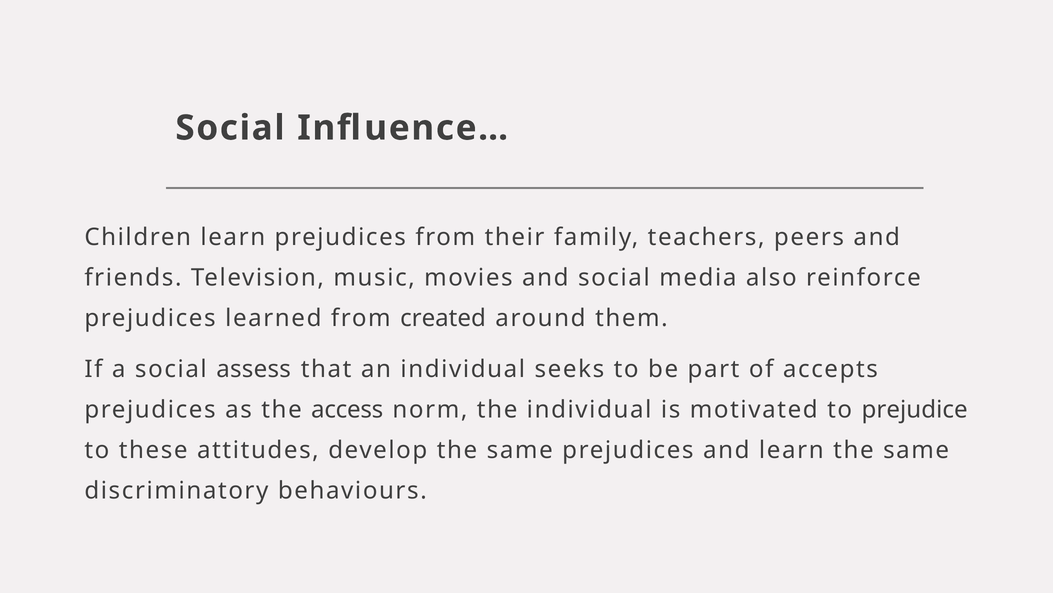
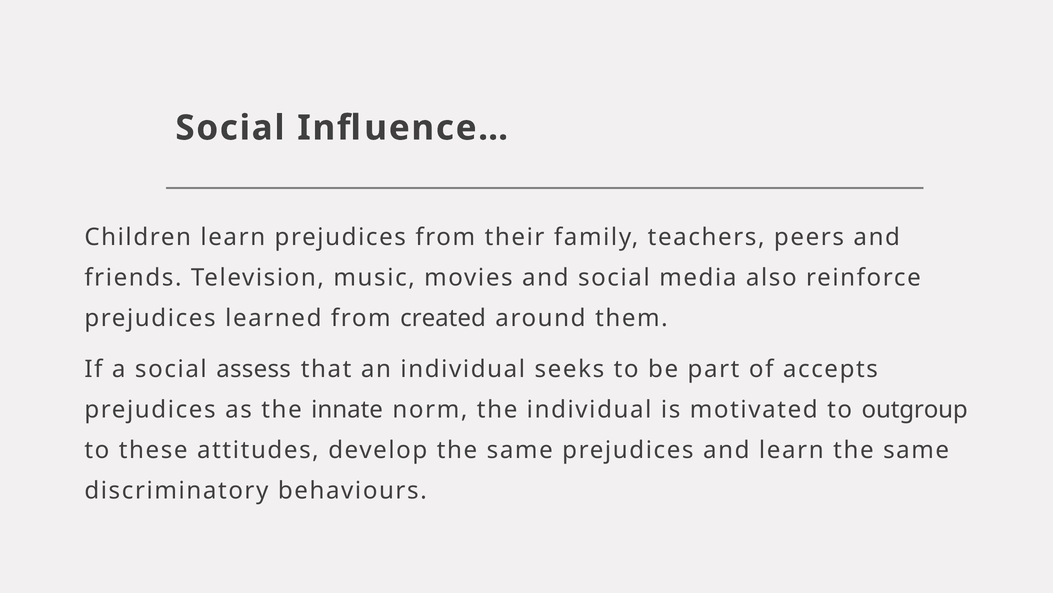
access: access -> innate
prejudice: prejudice -> outgroup
